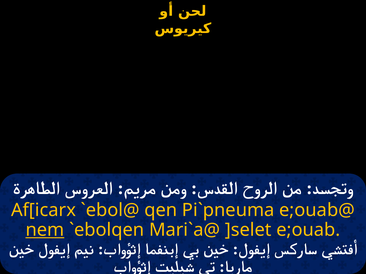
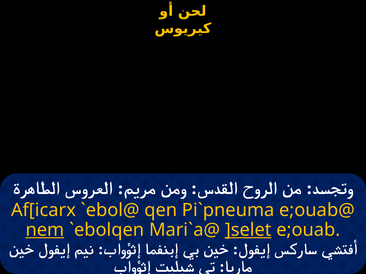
]selet underline: none -> present
